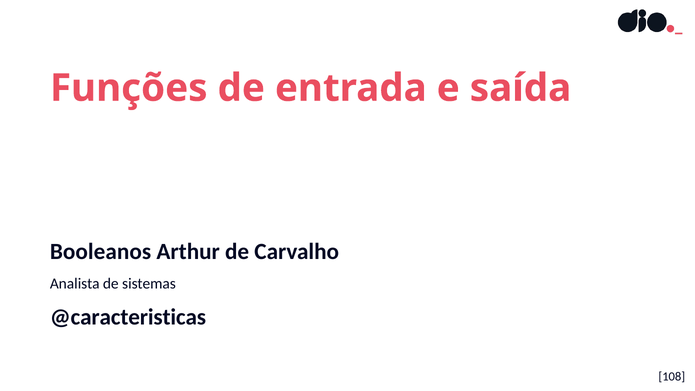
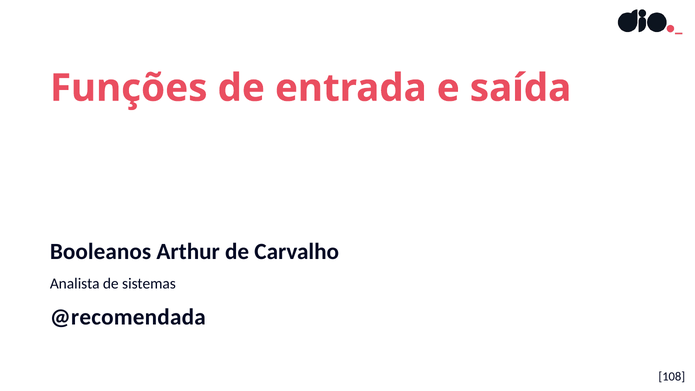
@caracteristicas: @caracteristicas -> @recomendada
